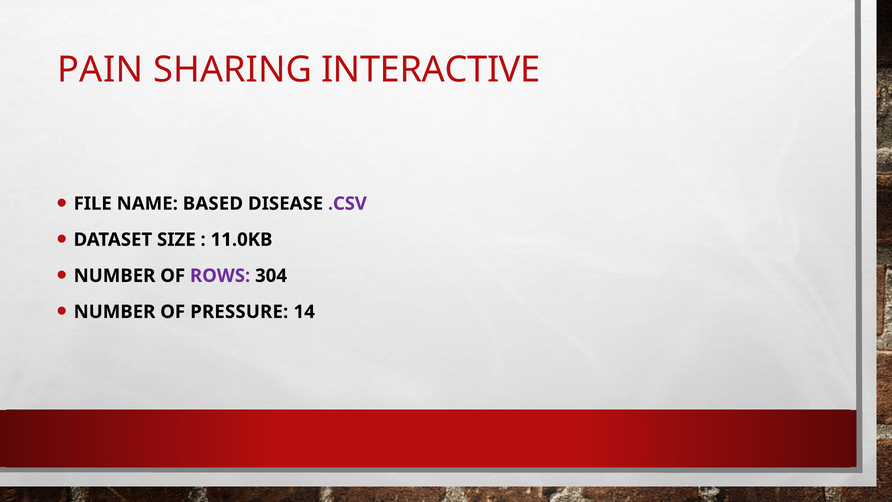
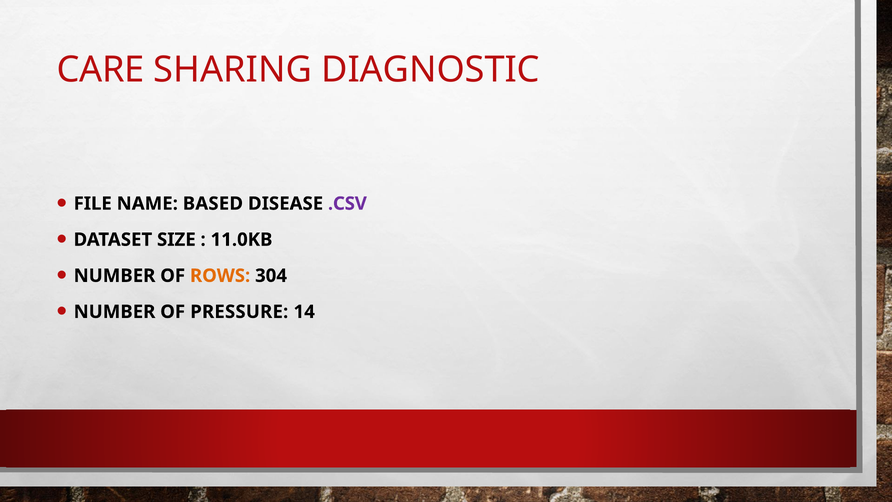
PAIN: PAIN -> CARE
INTERACTIVE: INTERACTIVE -> DIAGNOSTIC
ROWS colour: purple -> orange
